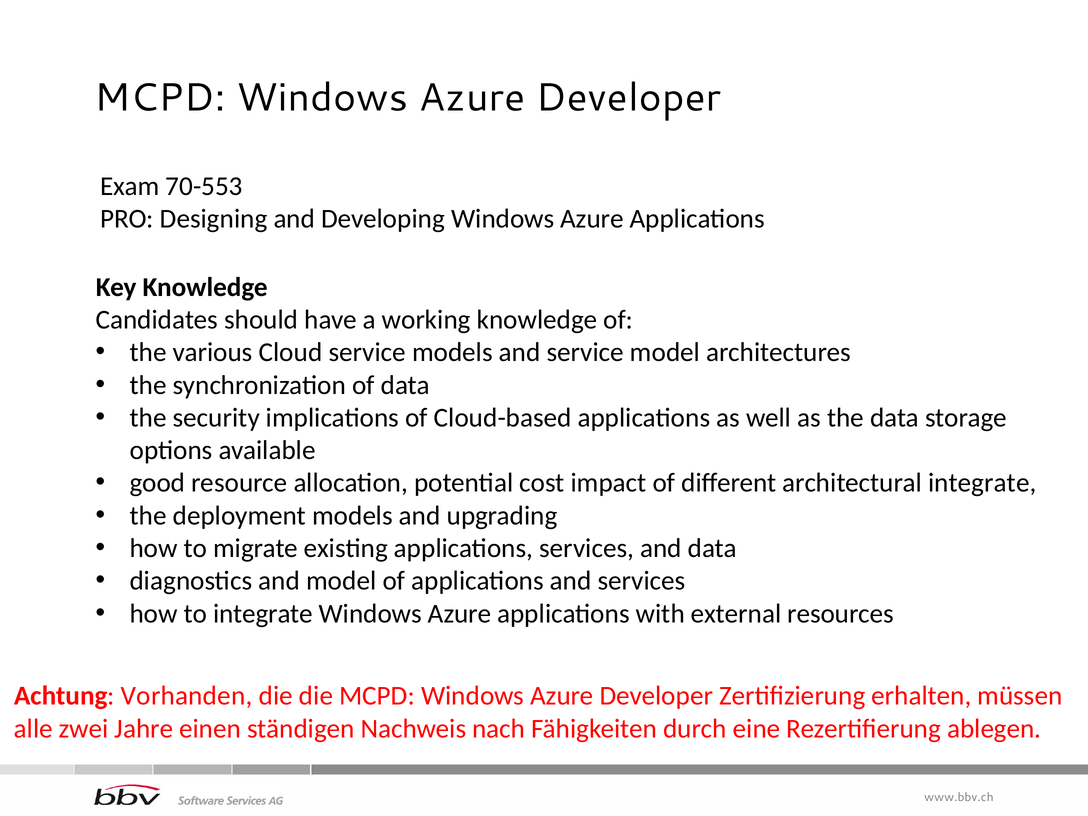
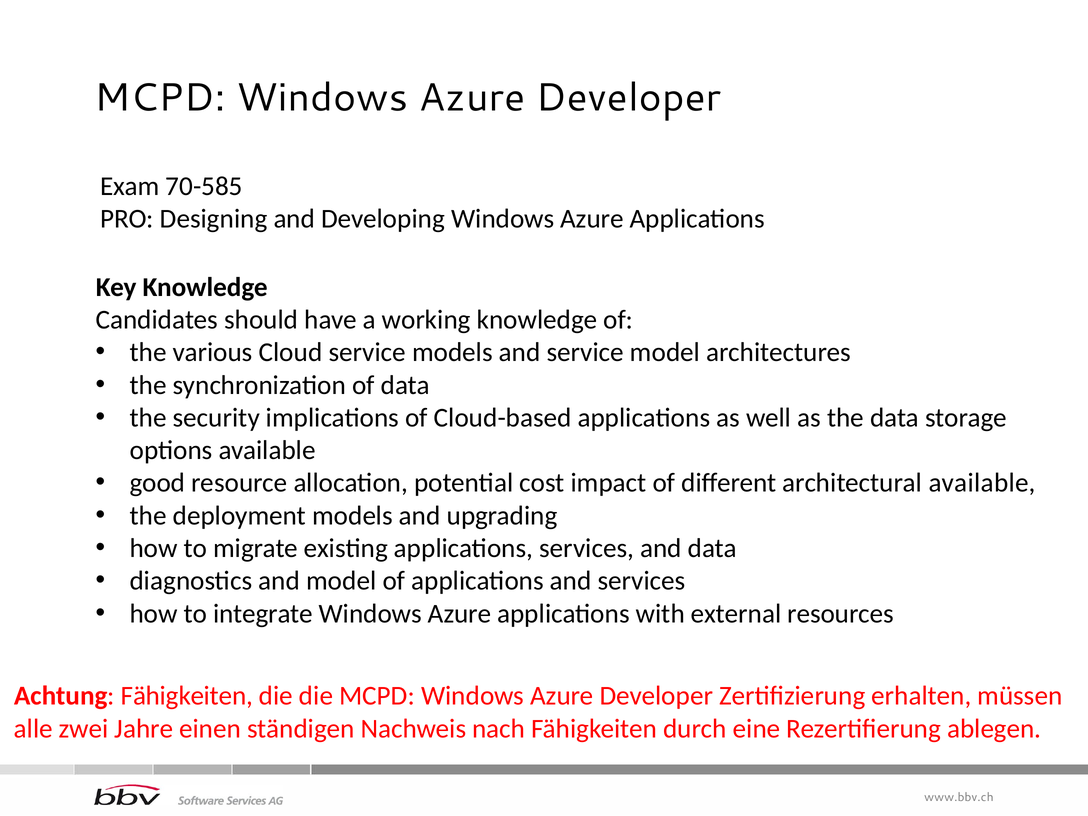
70-553: 70-553 -> 70-585
architectural integrate: integrate -> available
Achtung Vorhanden: Vorhanden -> Fähigkeiten
